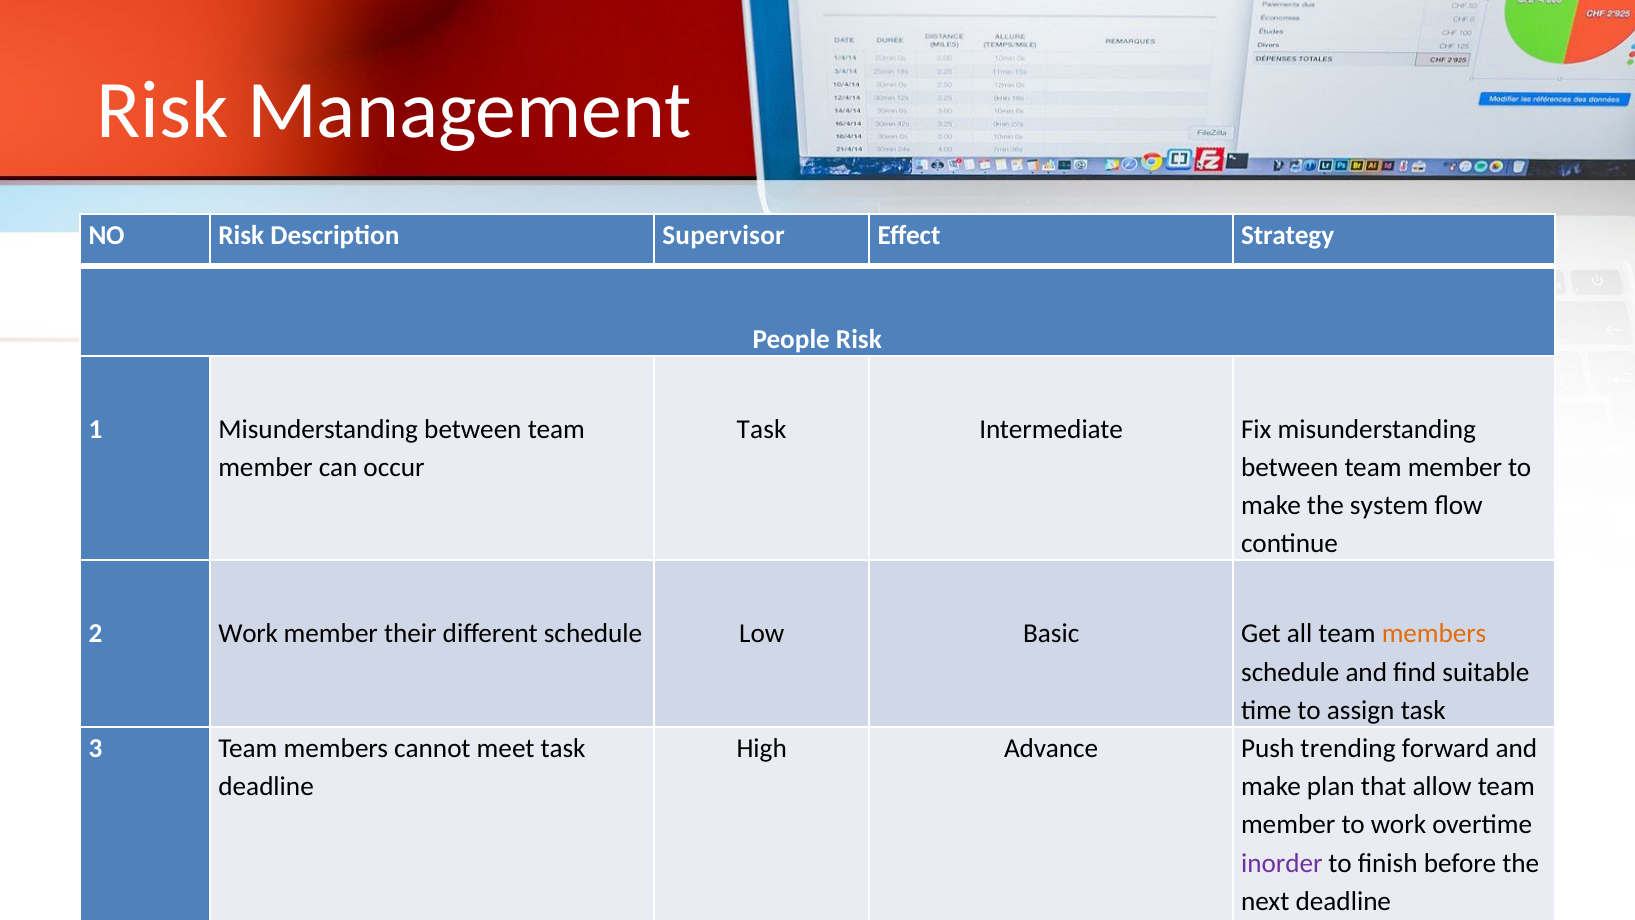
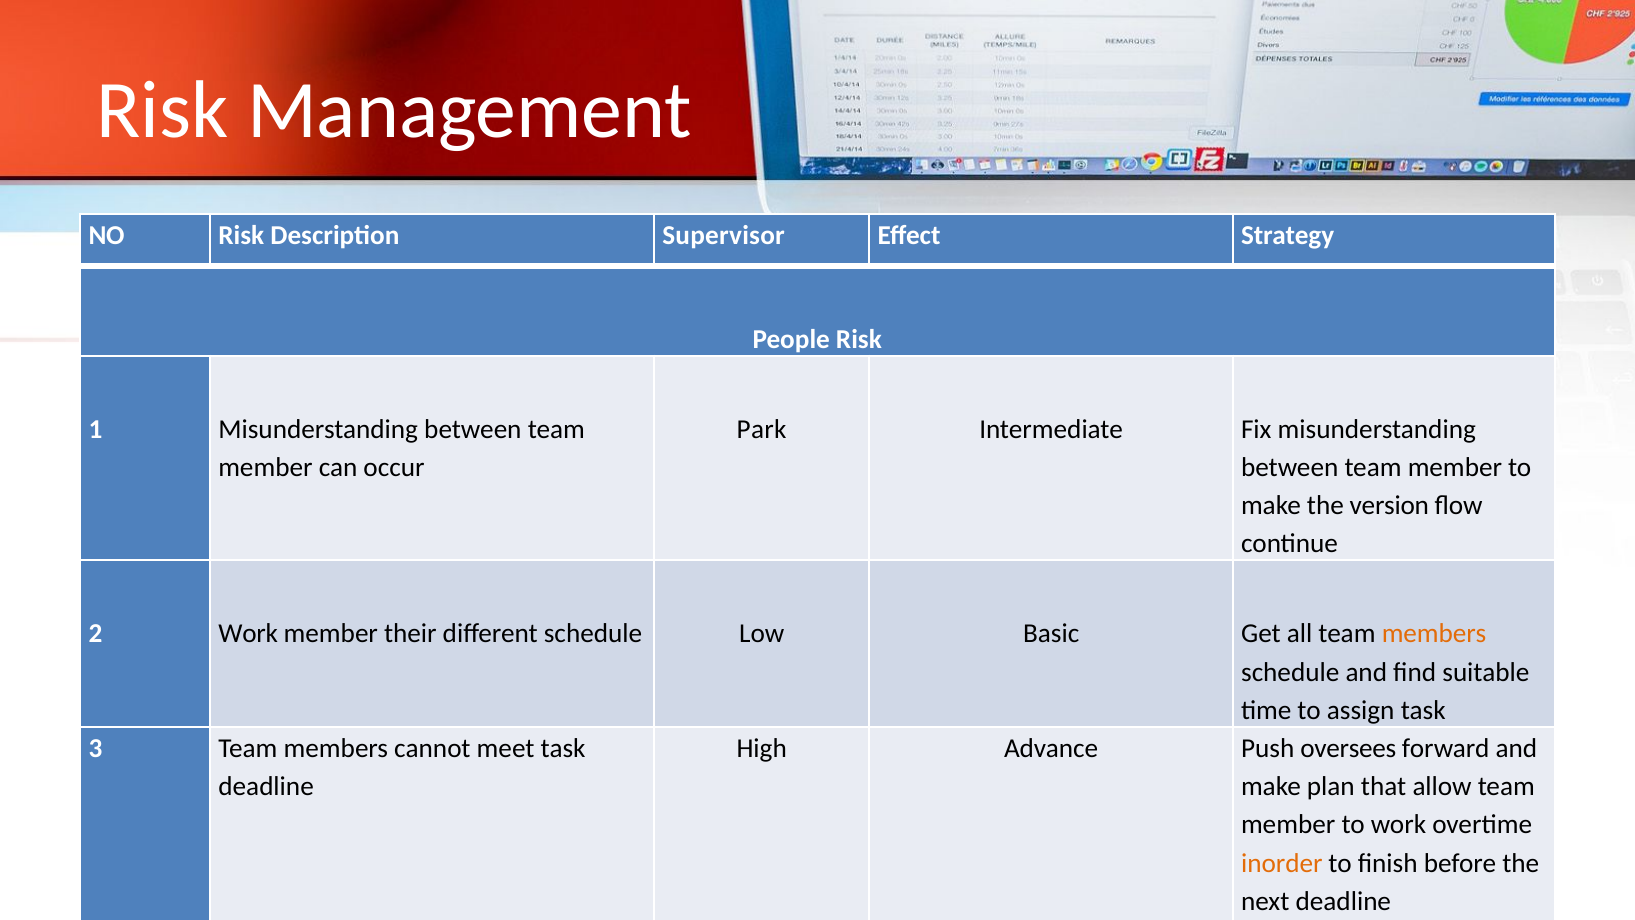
Task at (762, 429): Task -> Park
system: system -> version
trending: trending -> oversees
inorder colour: purple -> orange
